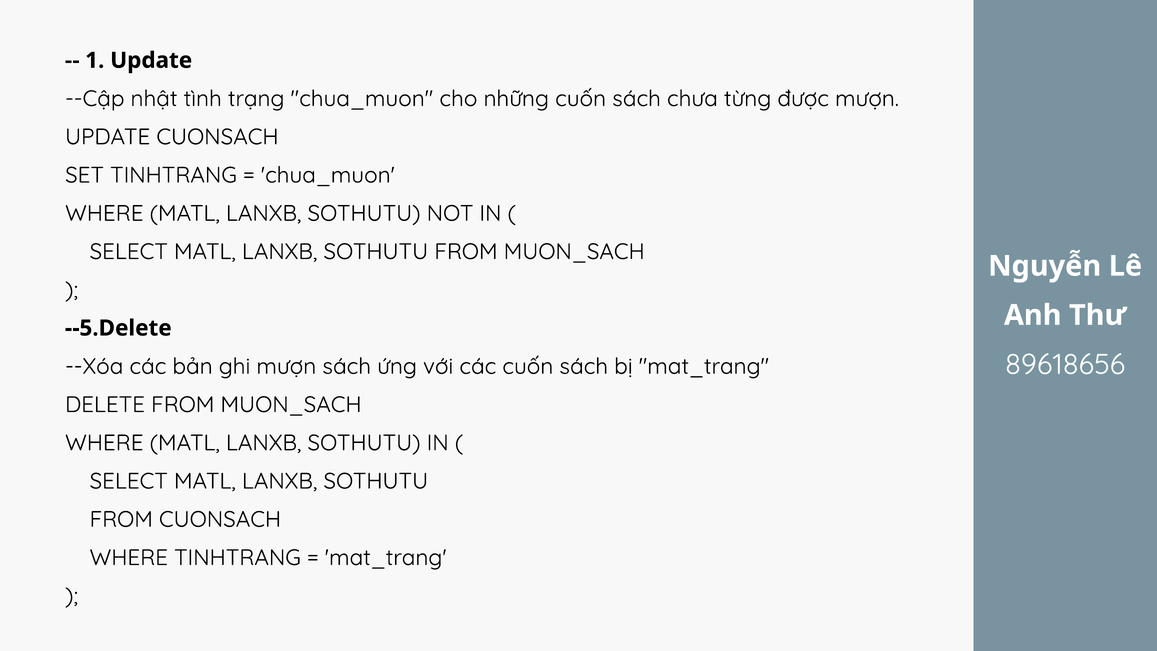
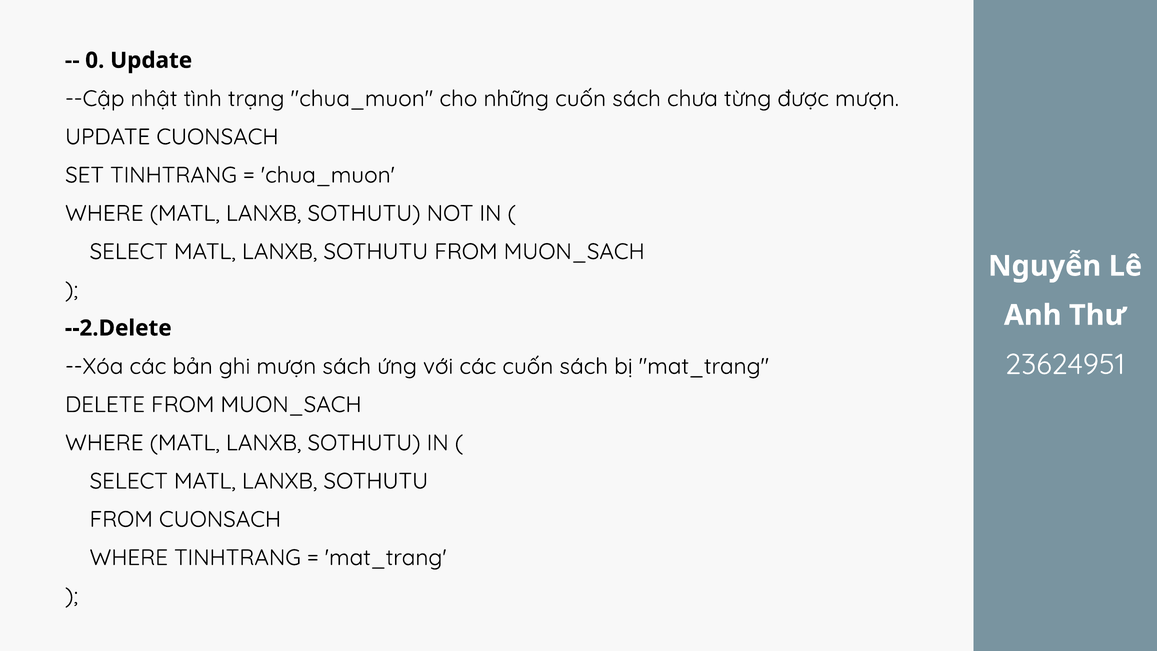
1: 1 -> 0
--5.Delete: --5.Delete -> --2.Delete
89618656: 89618656 -> 23624951
